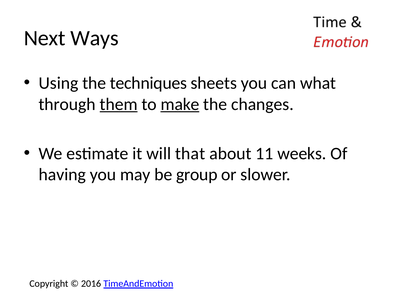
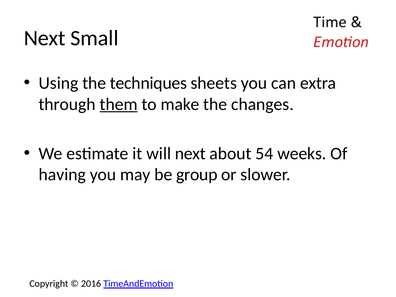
Ways: Ways -> Small
what: what -> extra
make underline: present -> none
will that: that -> next
11: 11 -> 54
